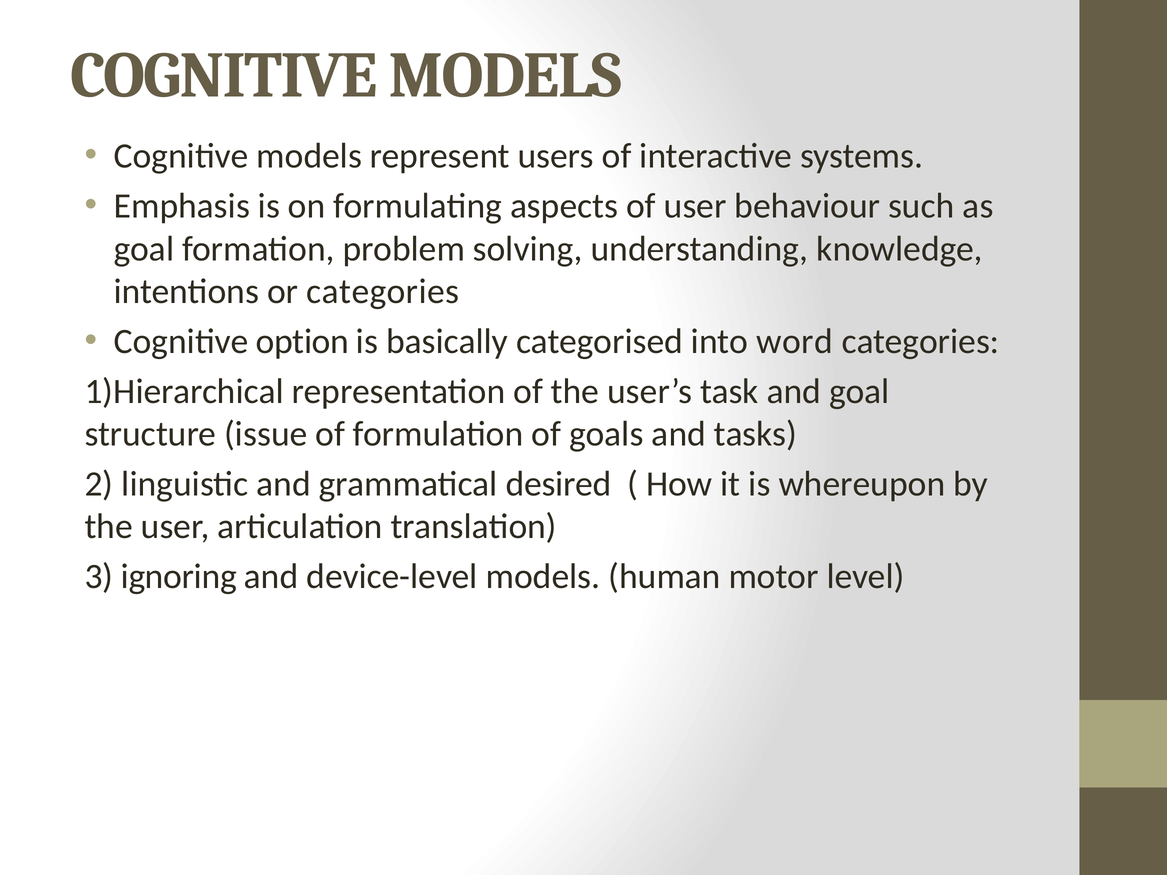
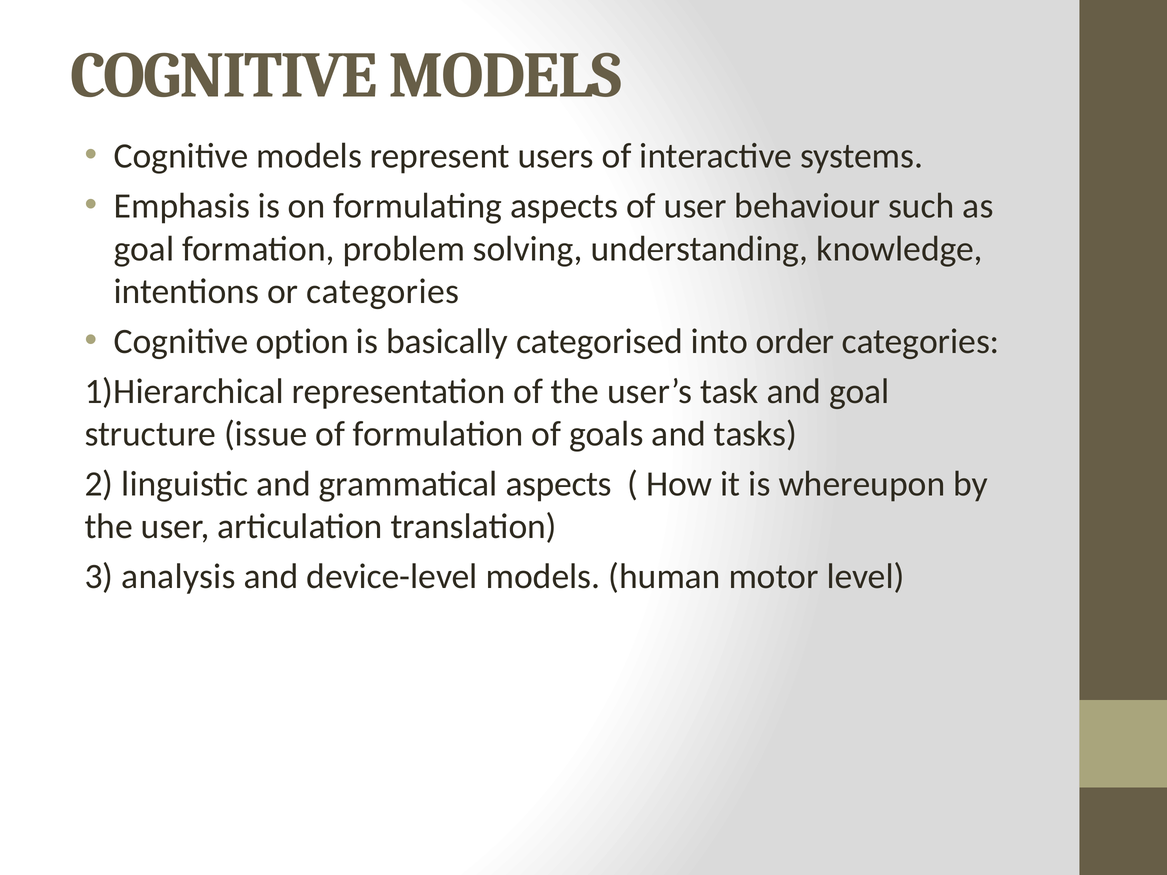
word: word -> order
grammatical desired: desired -> aspects
ignoring: ignoring -> analysis
